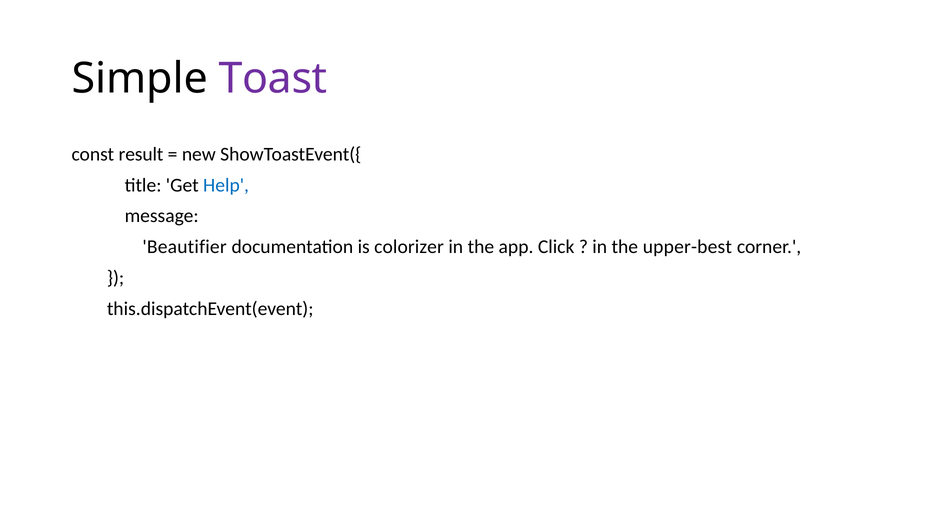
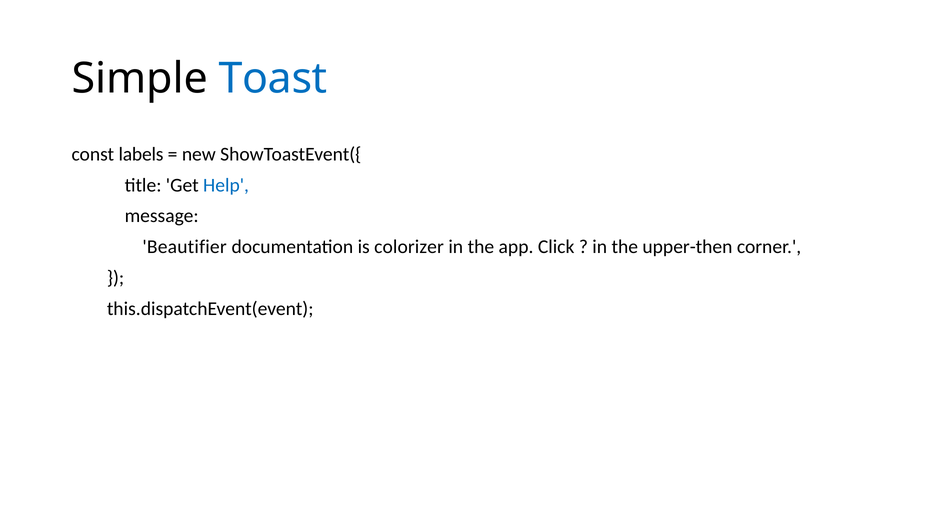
Toast colour: purple -> blue
result: result -> labels
upper-best: upper-best -> upper-then
